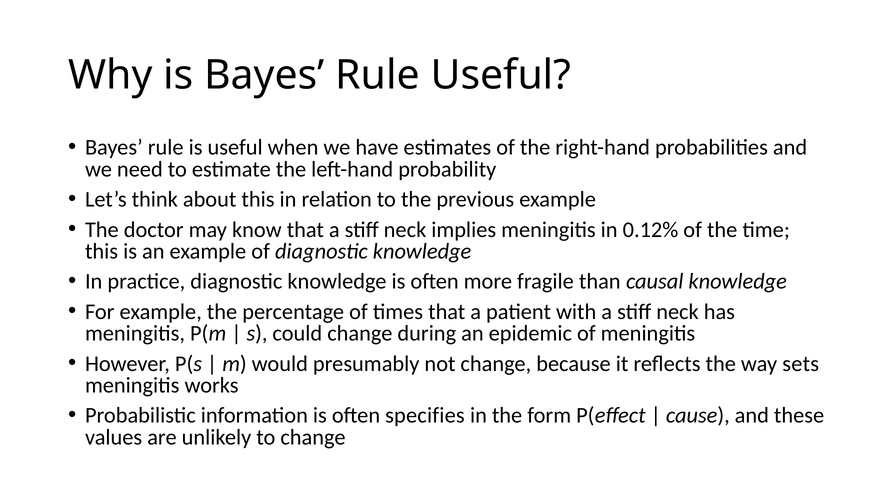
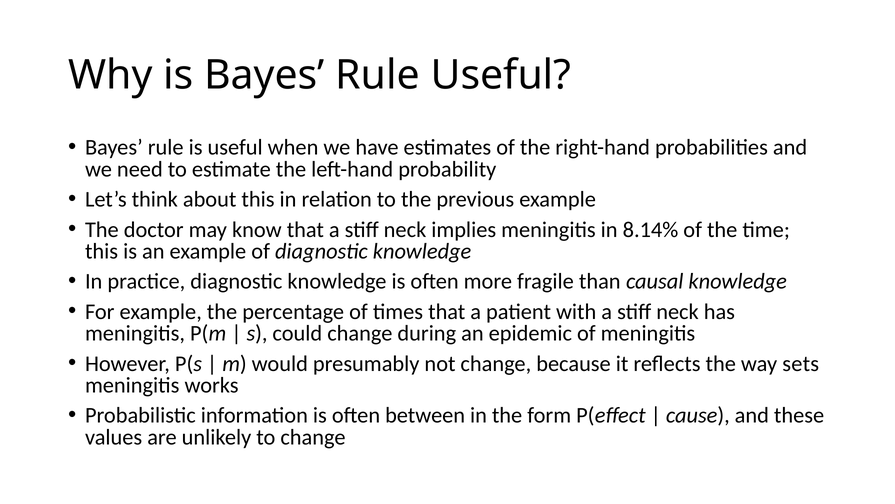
0.12%: 0.12% -> 8.14%
specifies: specifies -> between
